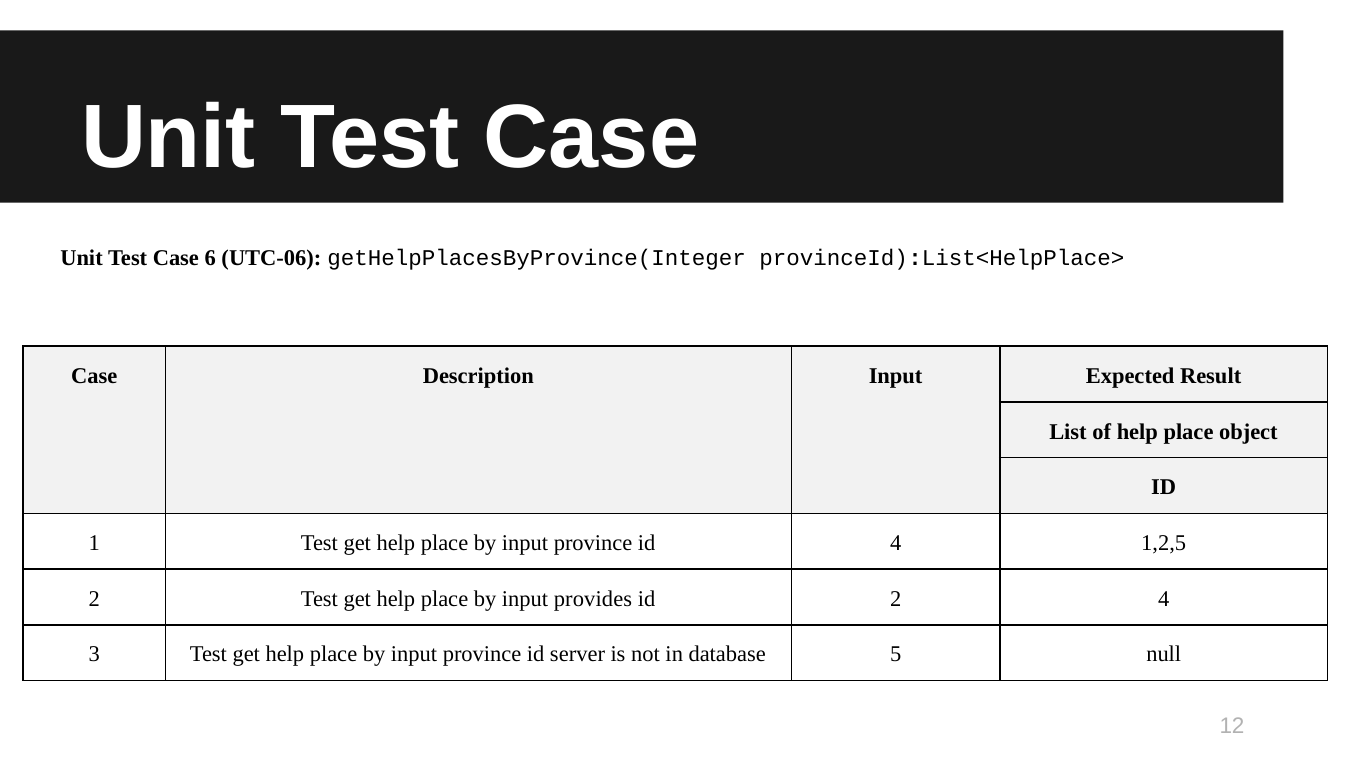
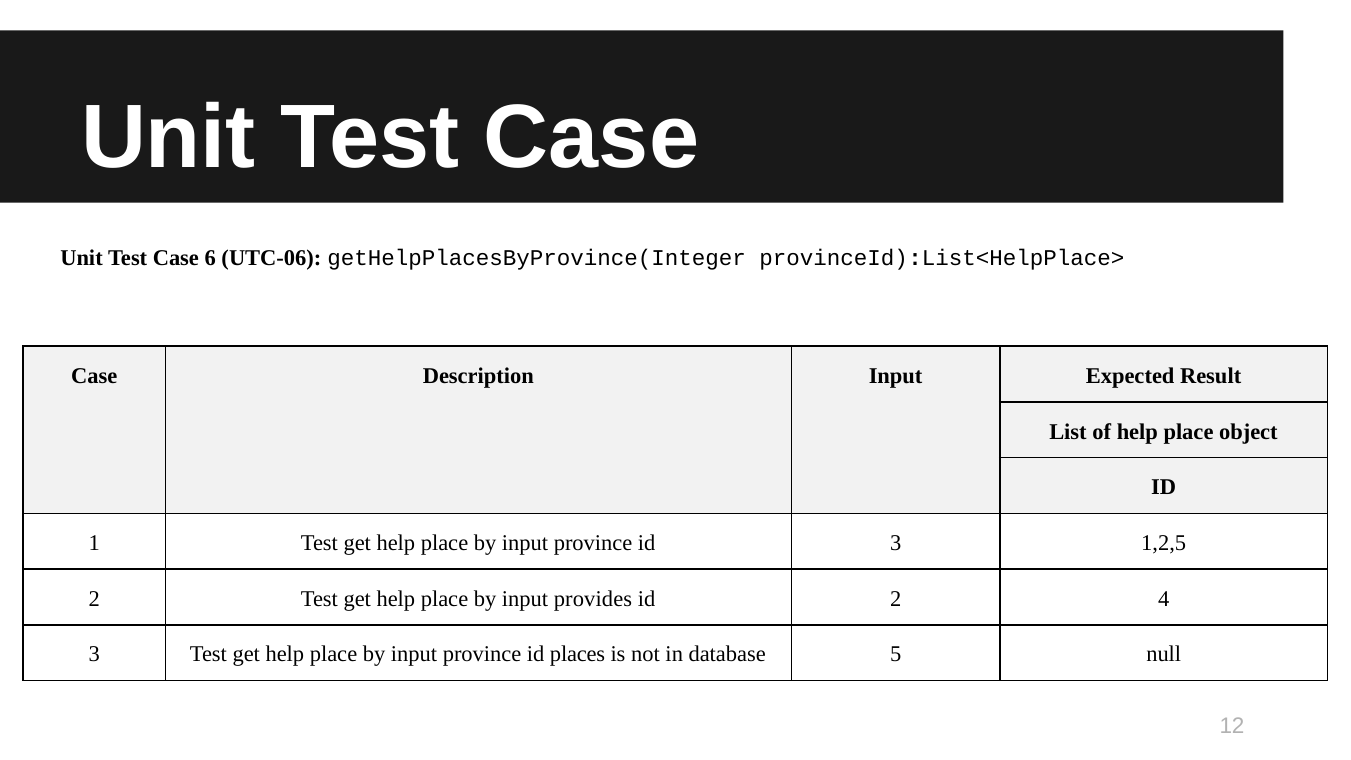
id 4: 4 -> 3
server: server -> places
